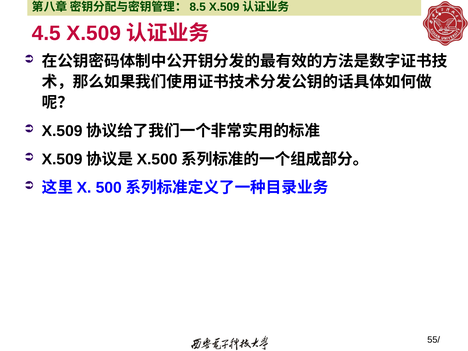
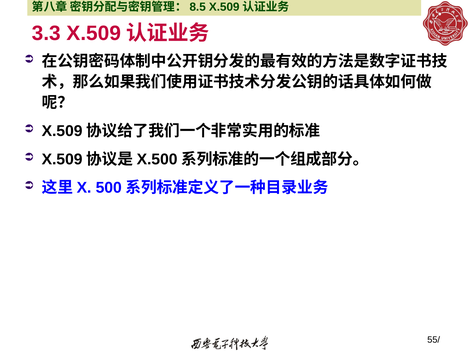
4.5: 4.5 -> 3.3
